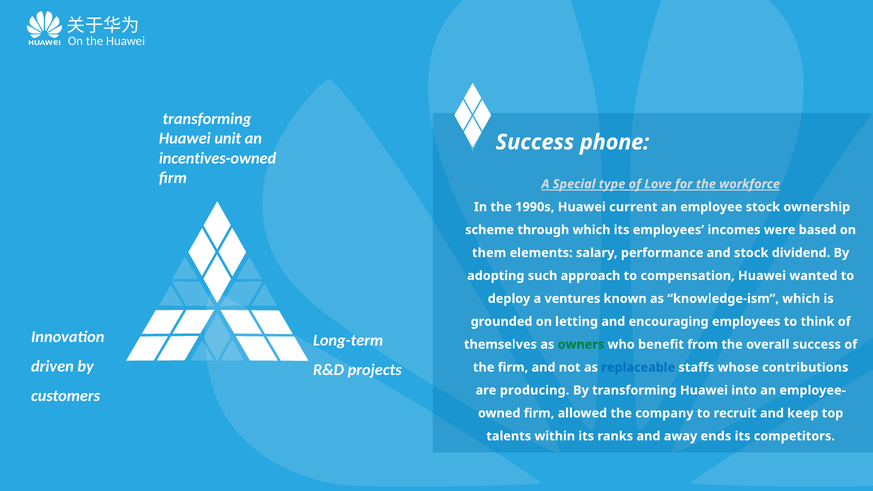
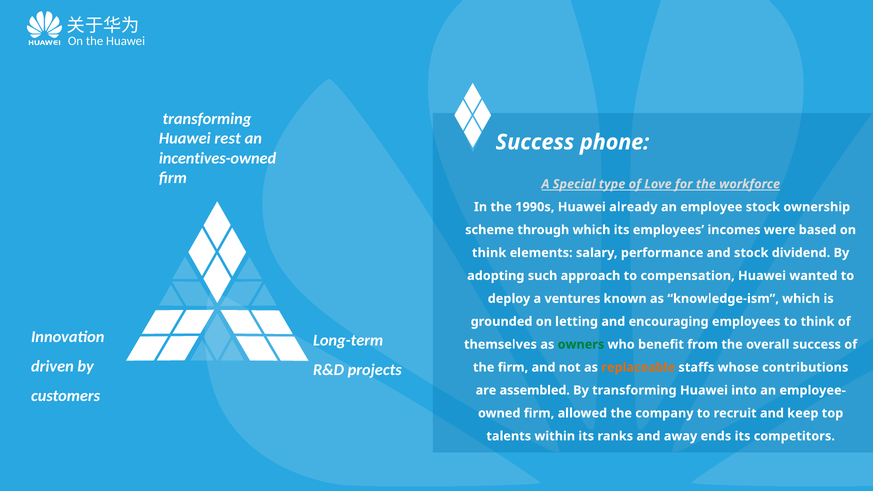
unit: unit -> rest
current: current -> already
them at (489, 253): them -> think
replaceable colour: blue -> orange
producing: producing -> assembled
